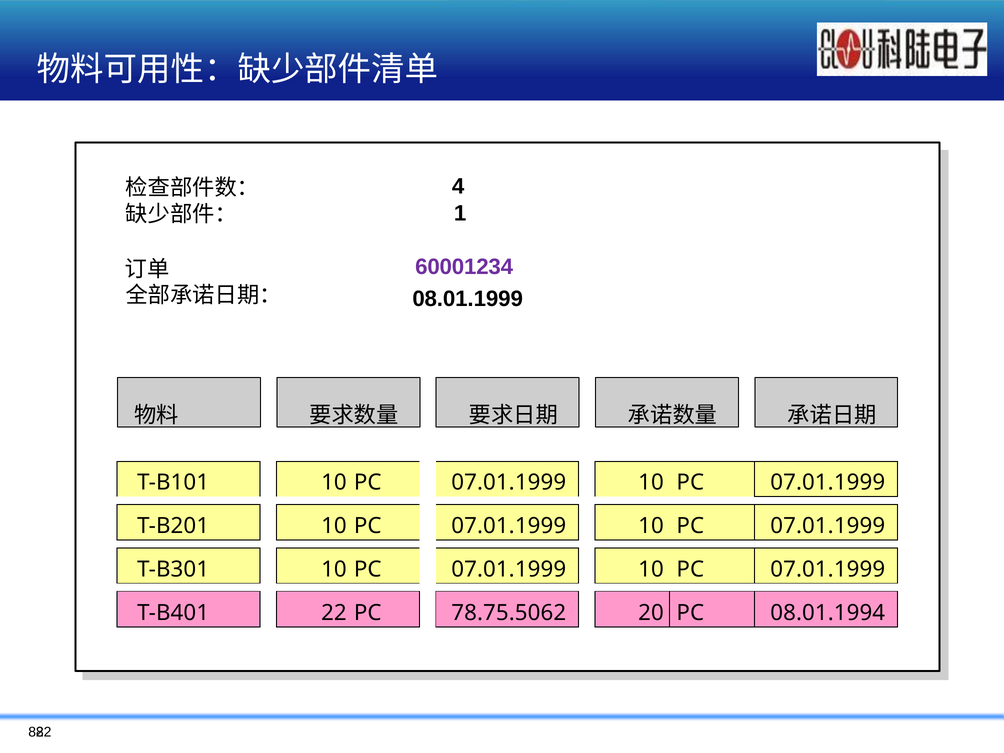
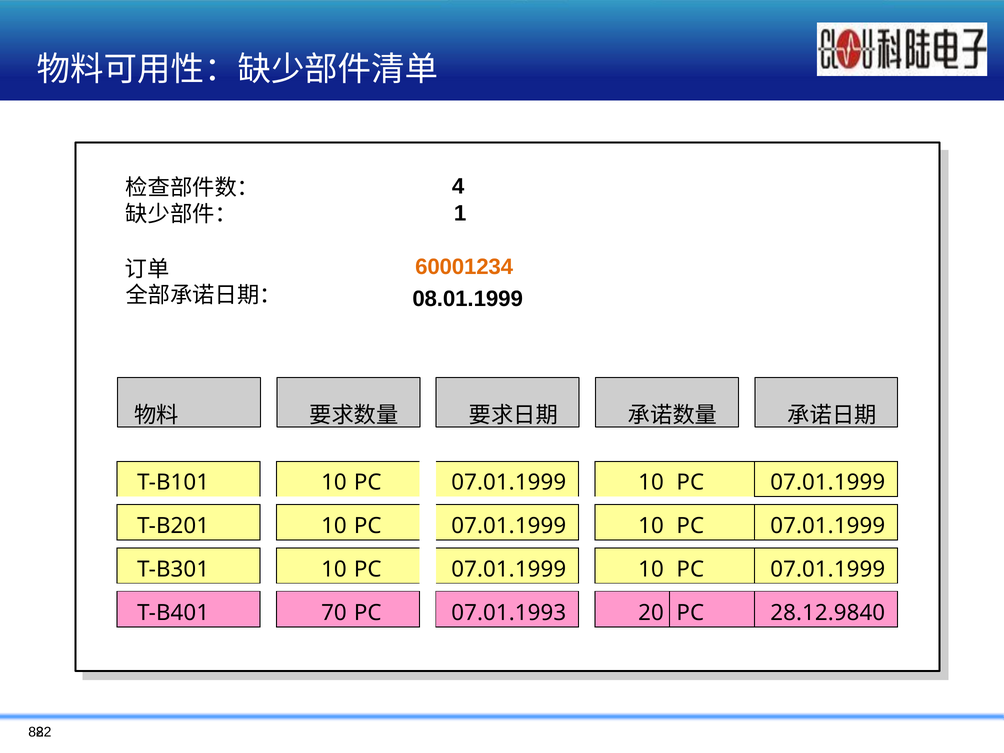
60001234 colour: purple -> orange
22: 22 -> 70
78.75.5062: 78.75.5062 -> 07.01.1993
08.01.1994: 08.01.1994 -> 28.12.9840
